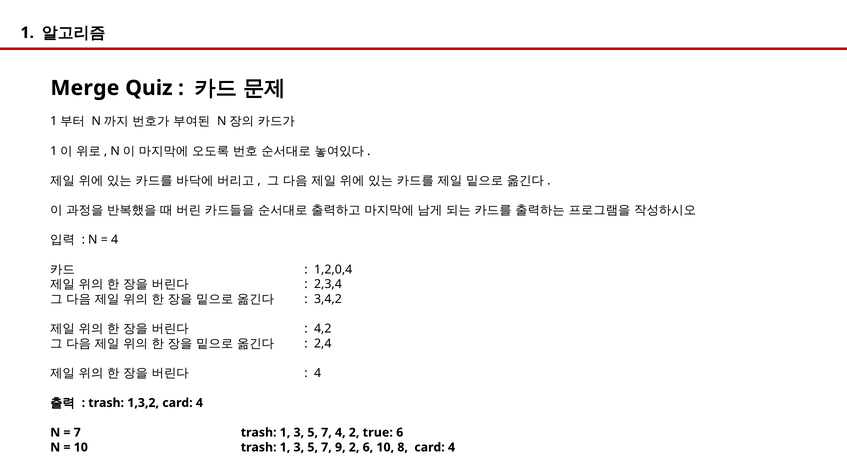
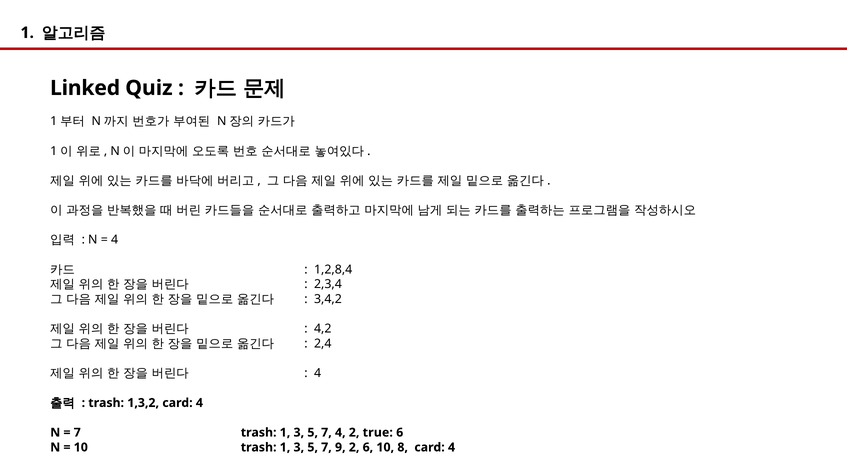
Merge: Merge -> Linked
1,2,0,4: 1,2,0,4 -> 1,2,8,4
